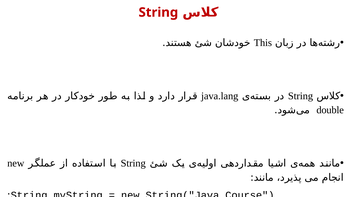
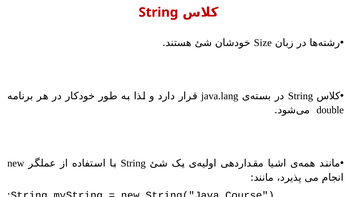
This: This -> Size
